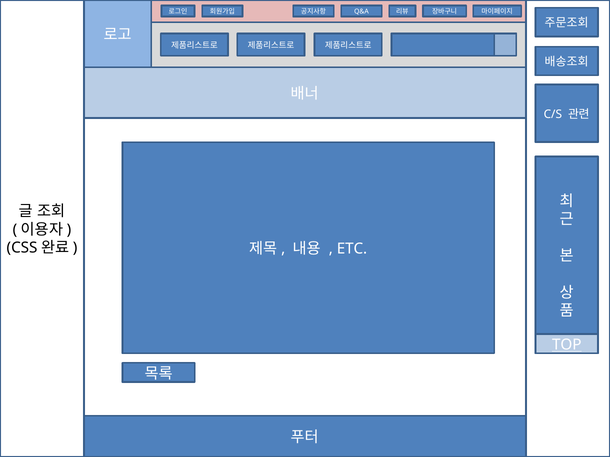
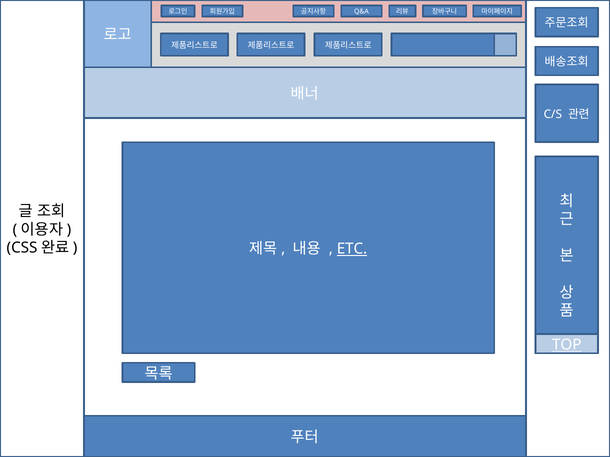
ETC underline: none -> present
